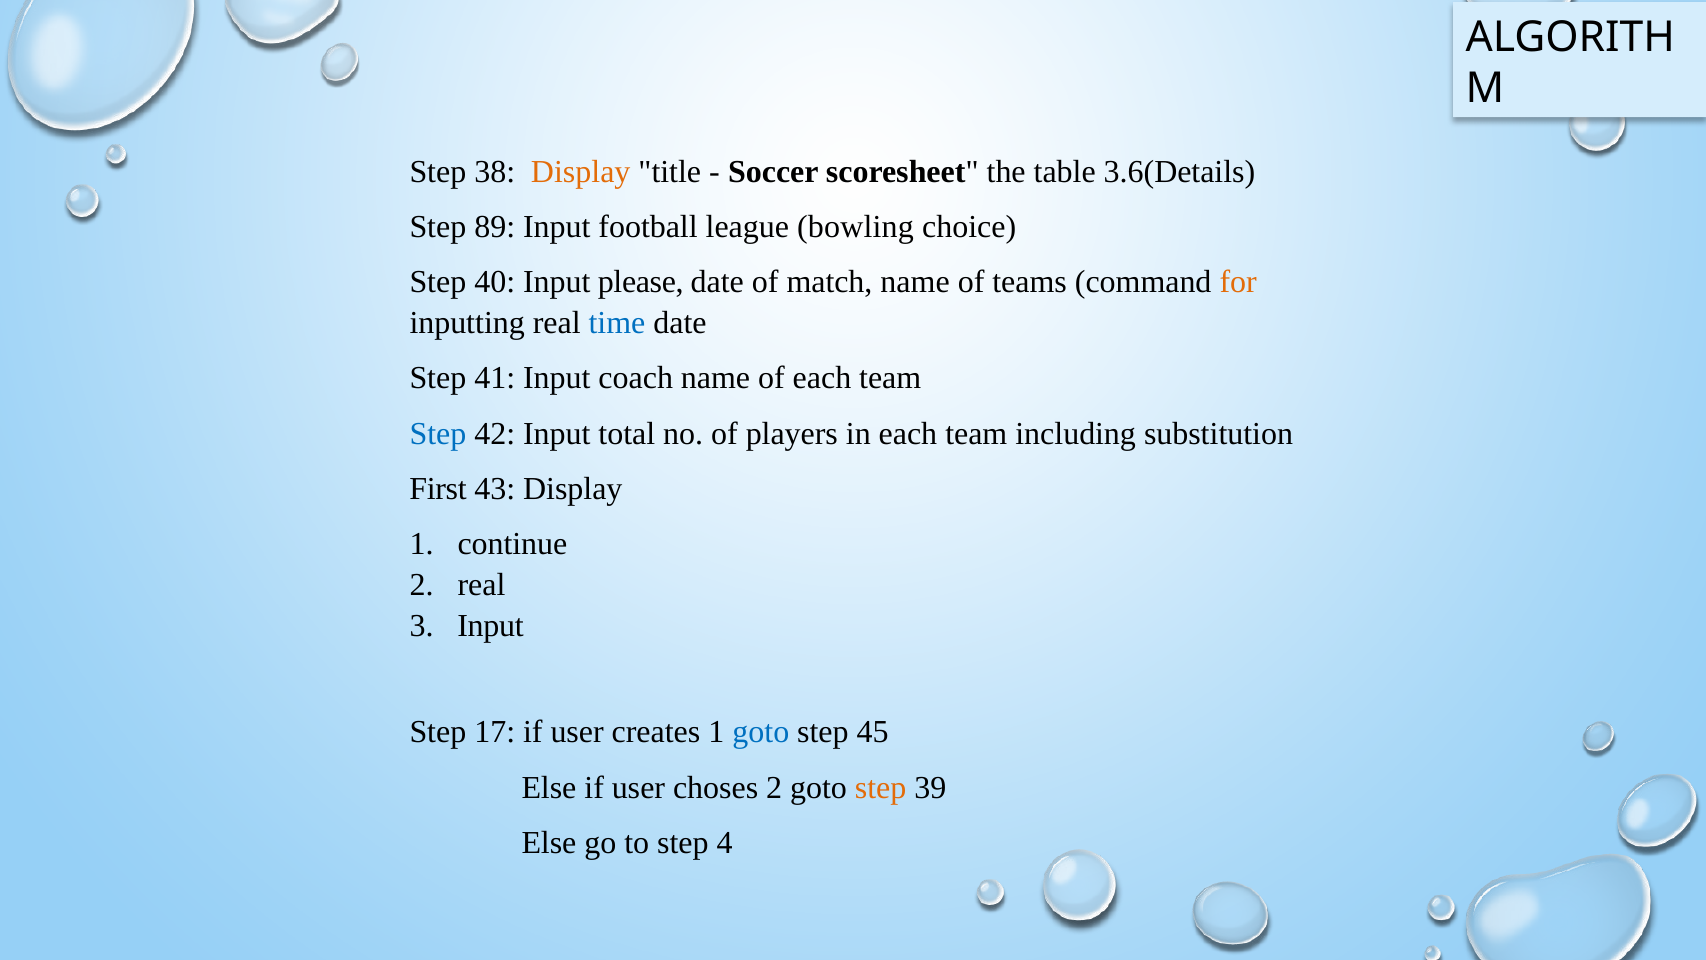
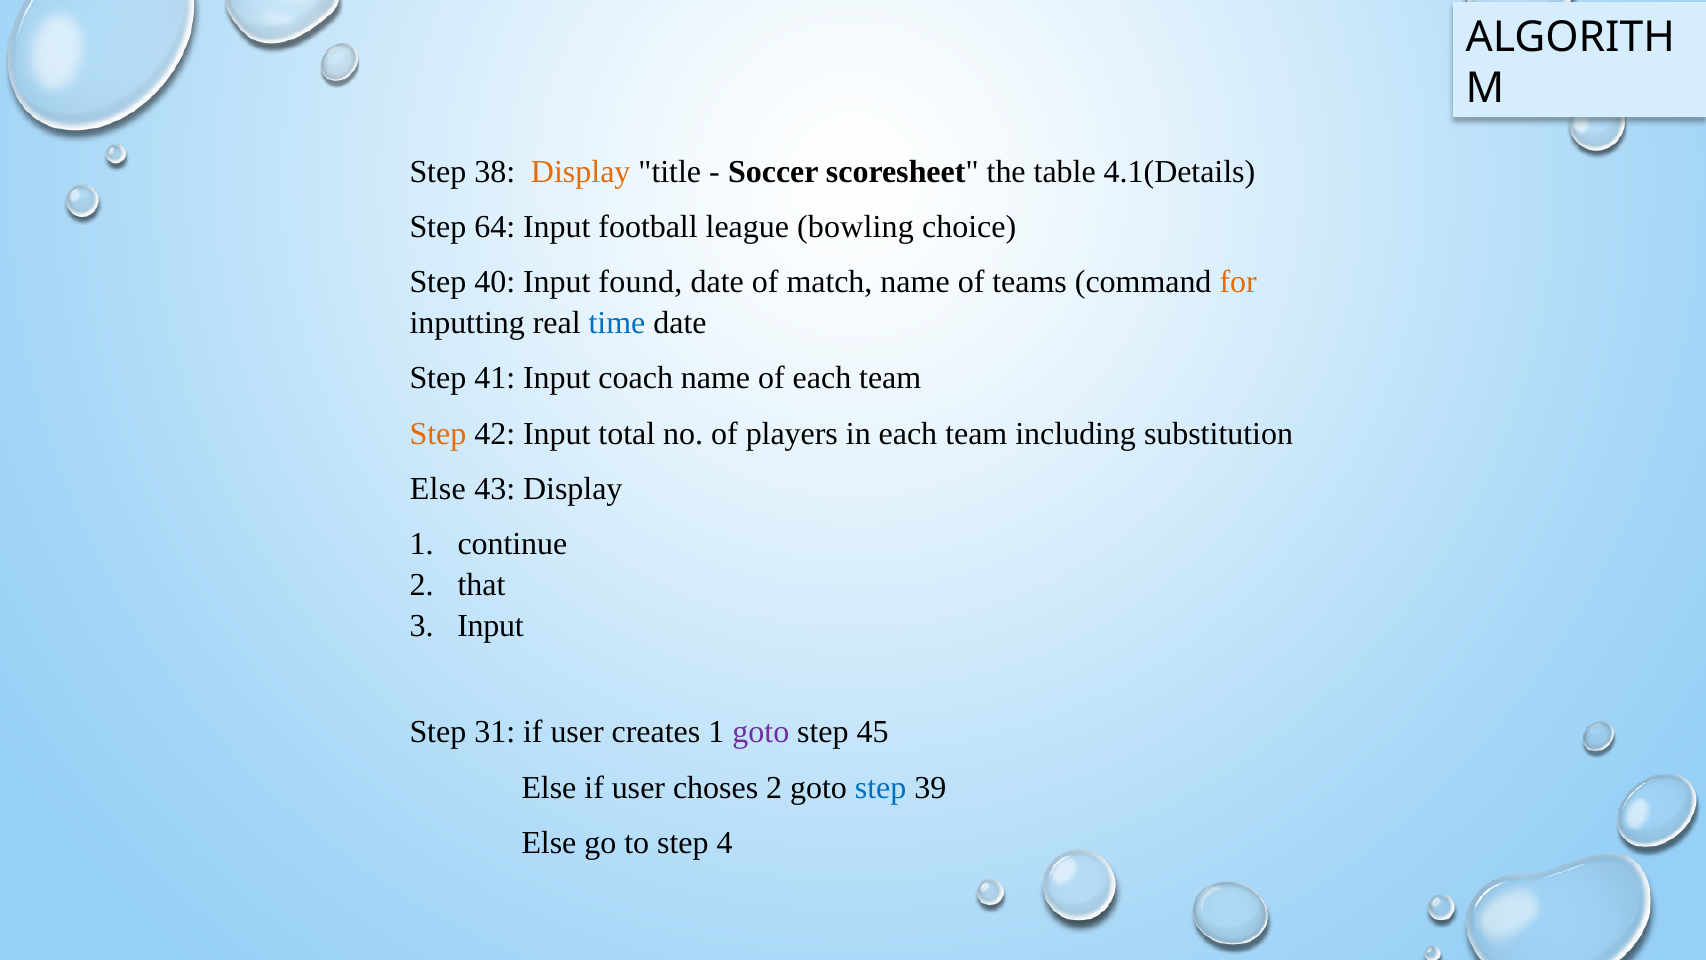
3.6(Details: 3.6(Details -> 4.1(Details
89: 89 -> 64
please: please -> found
Step at (438, 434) colour: blue -> orange
First at (438, 489): First -> Else
2 real: real -> that
17: 17 -> 31
goto at (761, 732) colour: blue -> purple
step at (881, 787) colour: orange -> blue
